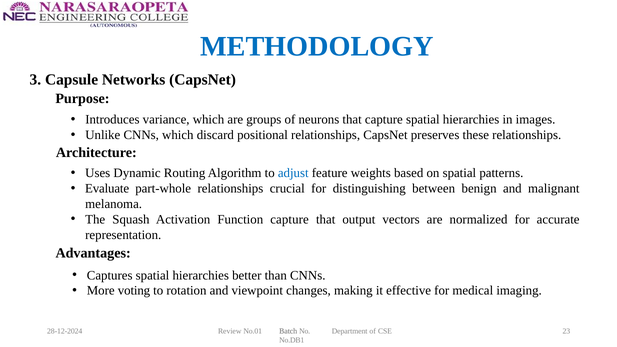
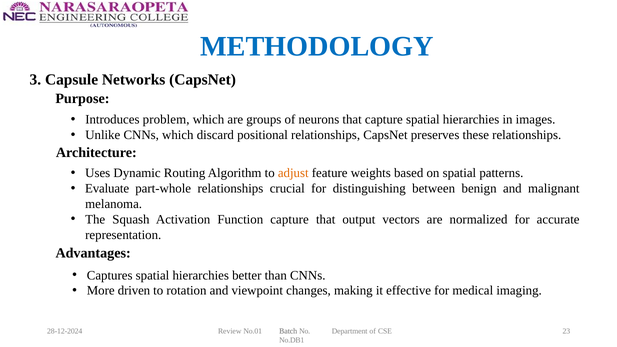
variance: variance -> problem
adjust colour: blue -> orange
voting: voting -> driven
